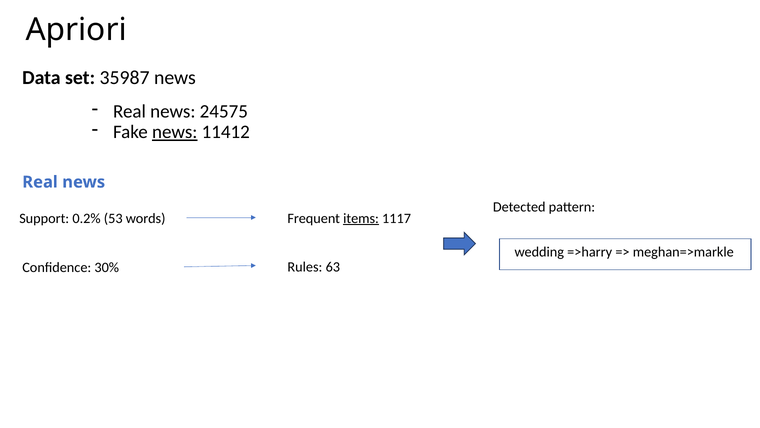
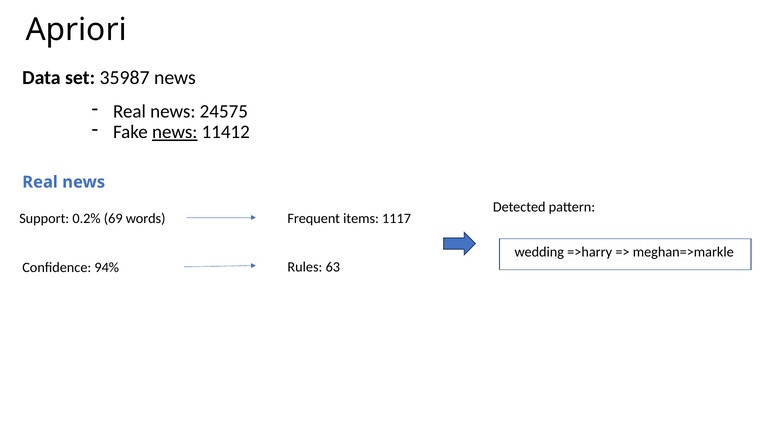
53: 53 -> 69
items underline: present -> none
30%: 30% -> 94%
